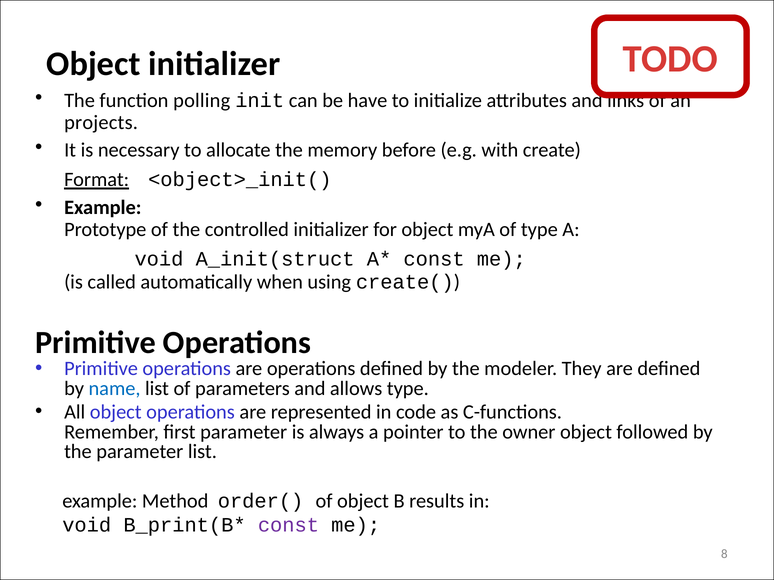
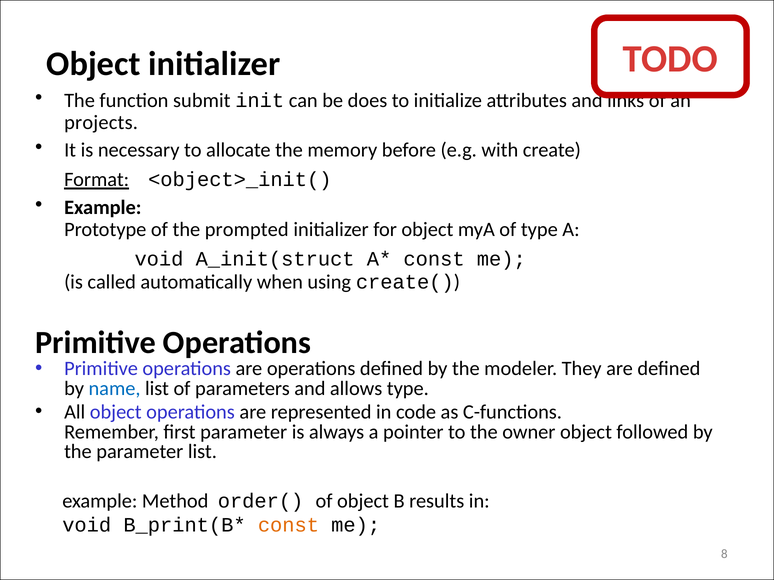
polling: polling -> submit
have: have -> does
controlled: controlled -> prompted
const at (288, 525) colour: purple -> orange
